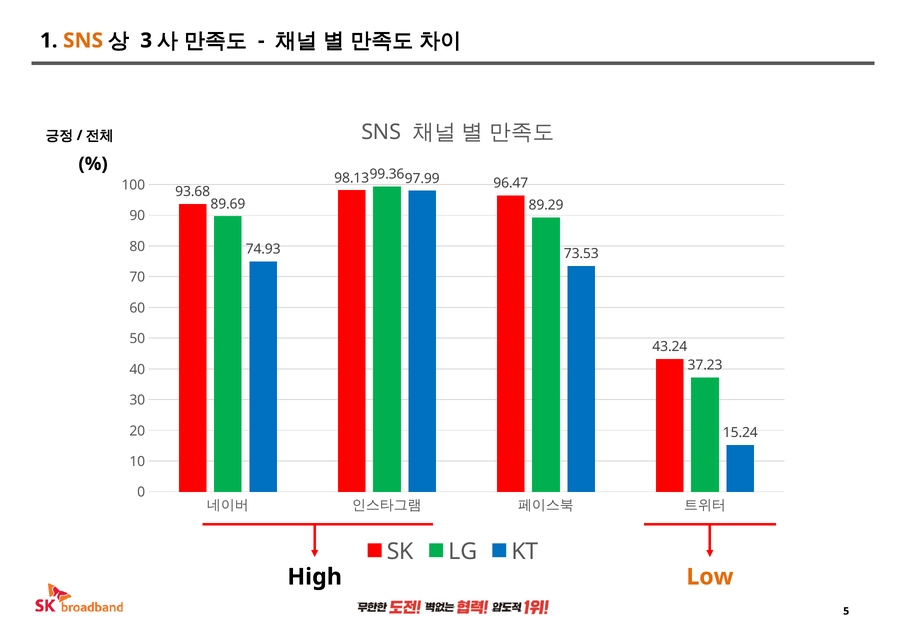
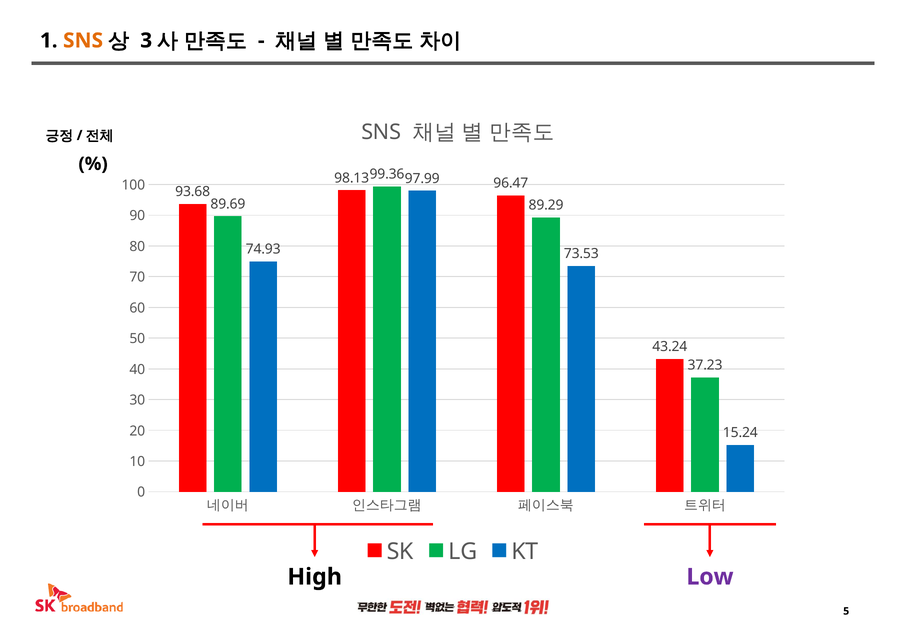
Low colour: orange -> purple
